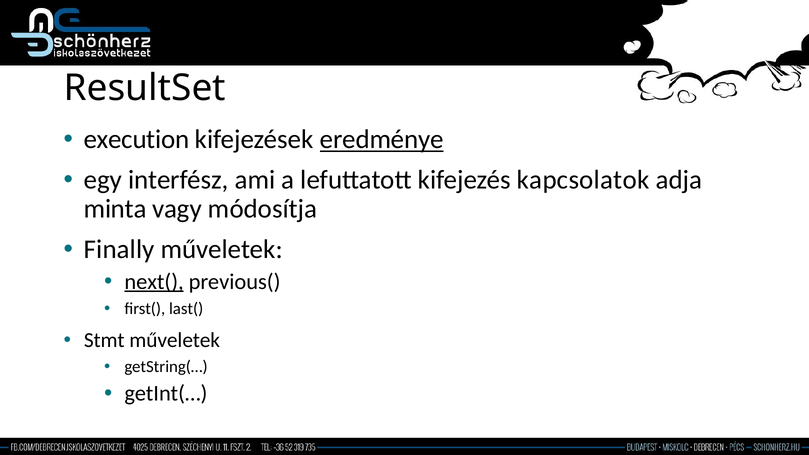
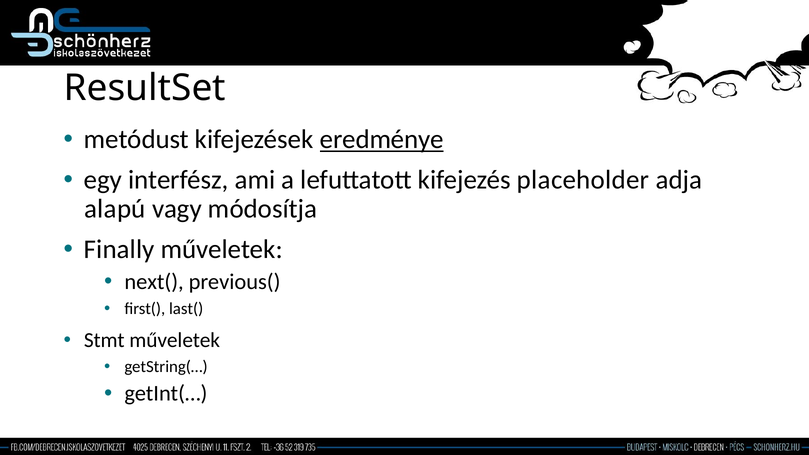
execution: execution -> metódust
kapcsolatok: kapcsolatok -> placeholder
minta: minta -> alapú
next( underline: present -> none
